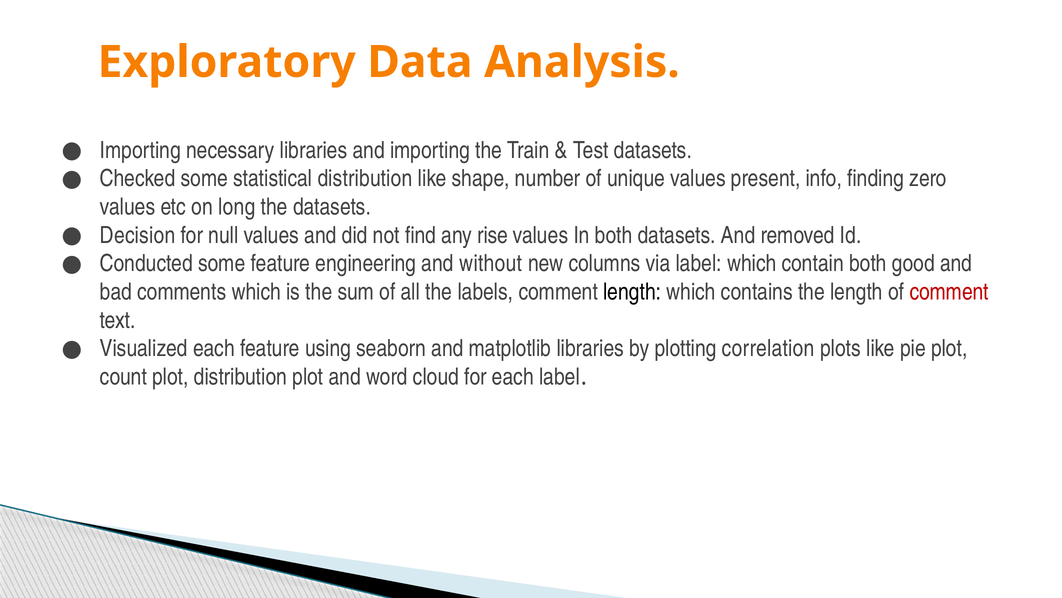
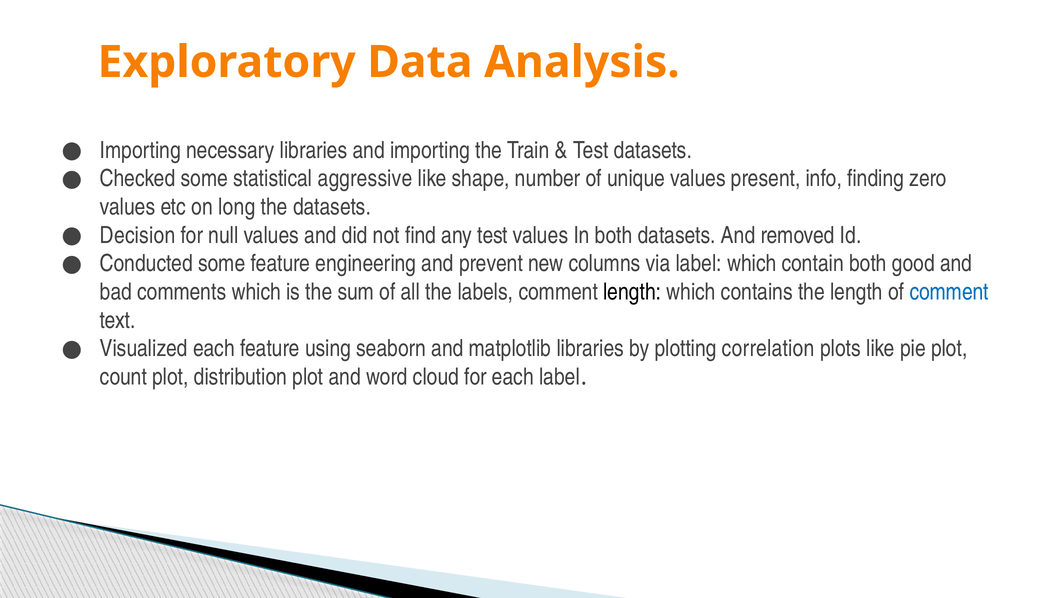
statistical distribution: distribution -> aggressive
any rise: rise -> test
without: without -> prevent
comment at (949, 292) colour: red -> blue
